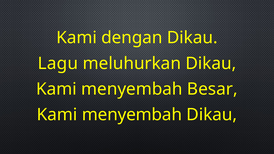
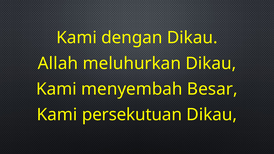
Lagu: Lagu -> Allah
menyembah at (132, 115): menyembah -> persekutuan
